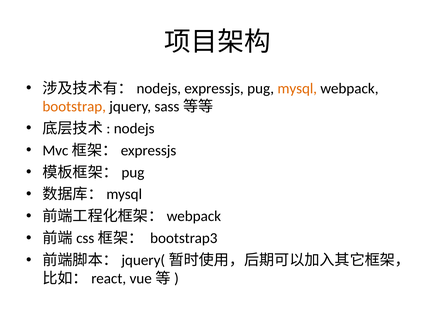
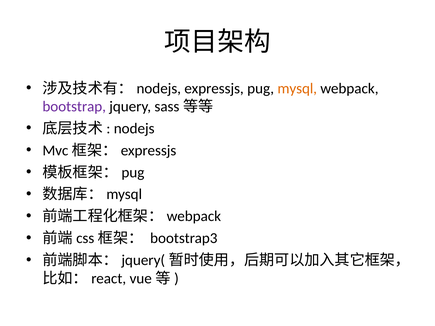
bootstrap colour: orange -> purple
